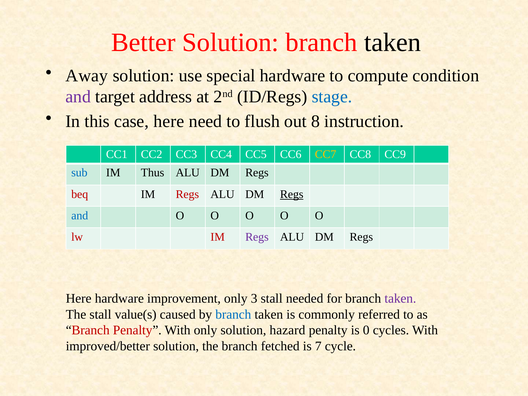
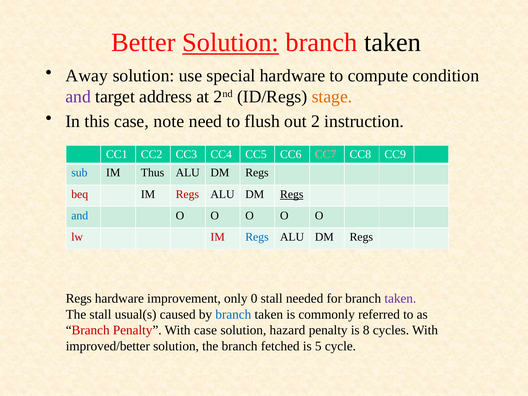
Solution at (231, 43) underline: none -> present
stage colour: blue -> orange
case here: here -> note
8: 8 -> 2
CC7 colour: yellow -> pink
Regs at (257, 237) colour: purple -> blue
Here at (79, 299): Here -> Regs
3: 3 -> 0
value(s: value(s -> usual(s
With only: only -> case
0: 0 -> 8
7: 7 -> 5
